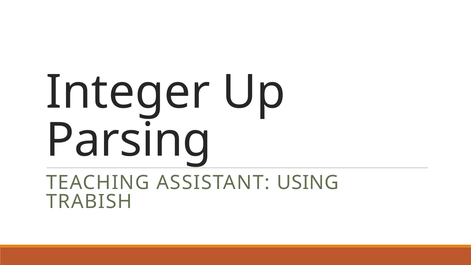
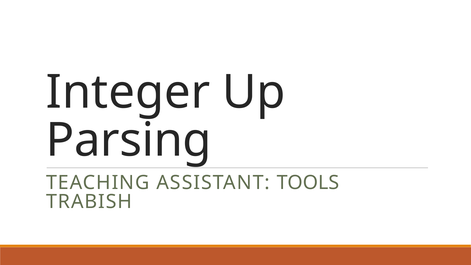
USING: USING -> TOOLS
